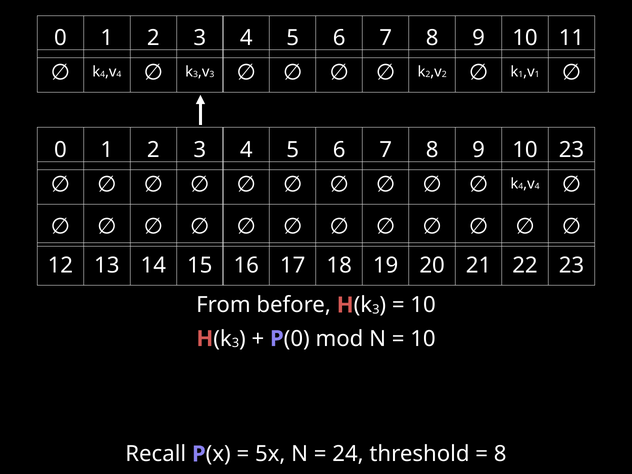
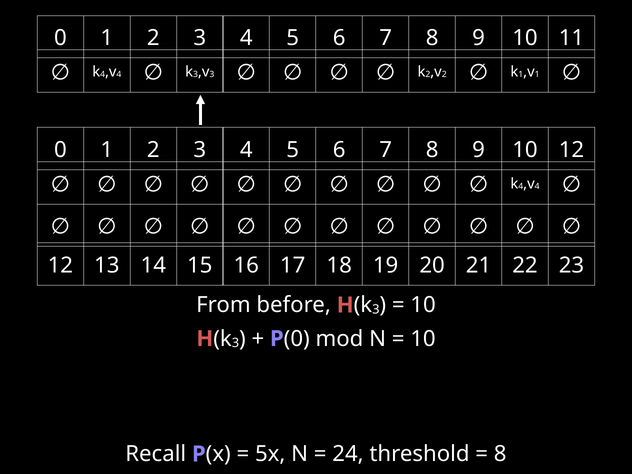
10 23: 23 -> 12
